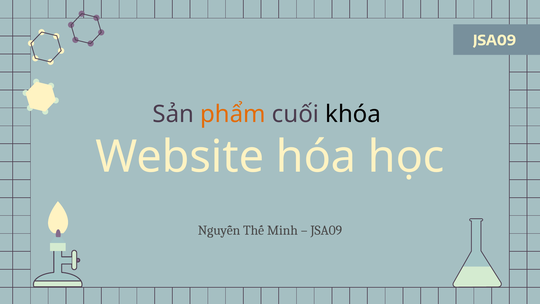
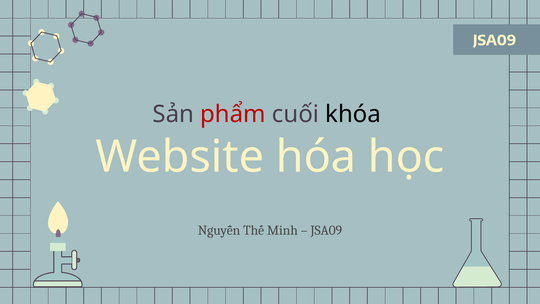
phẩm colour: orange -> red
